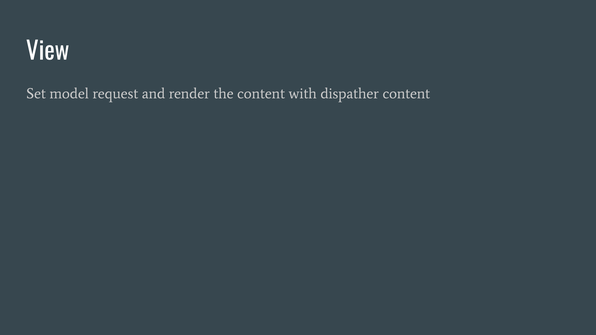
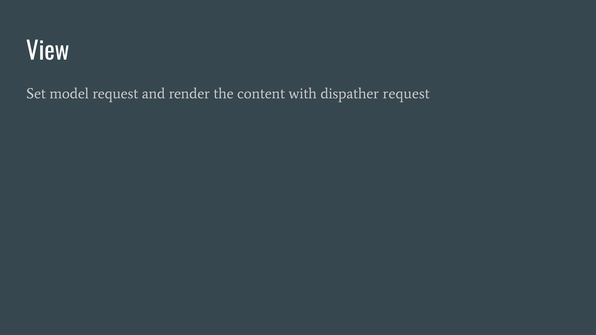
dispather content: content -> request
